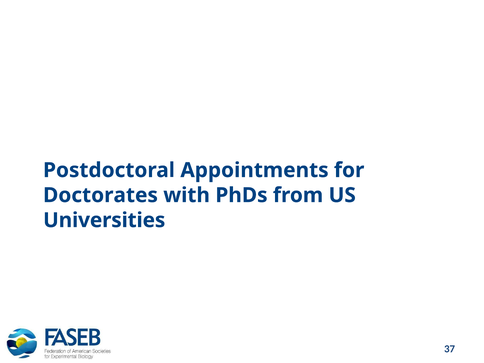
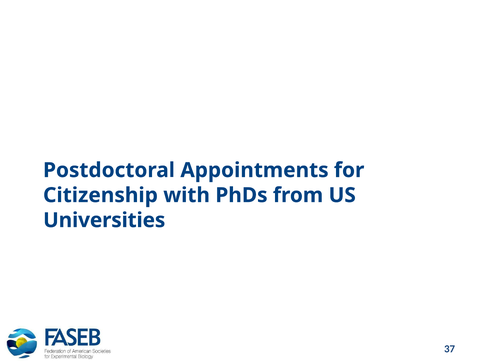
Doctorates: Doctorates -> Citizenship
